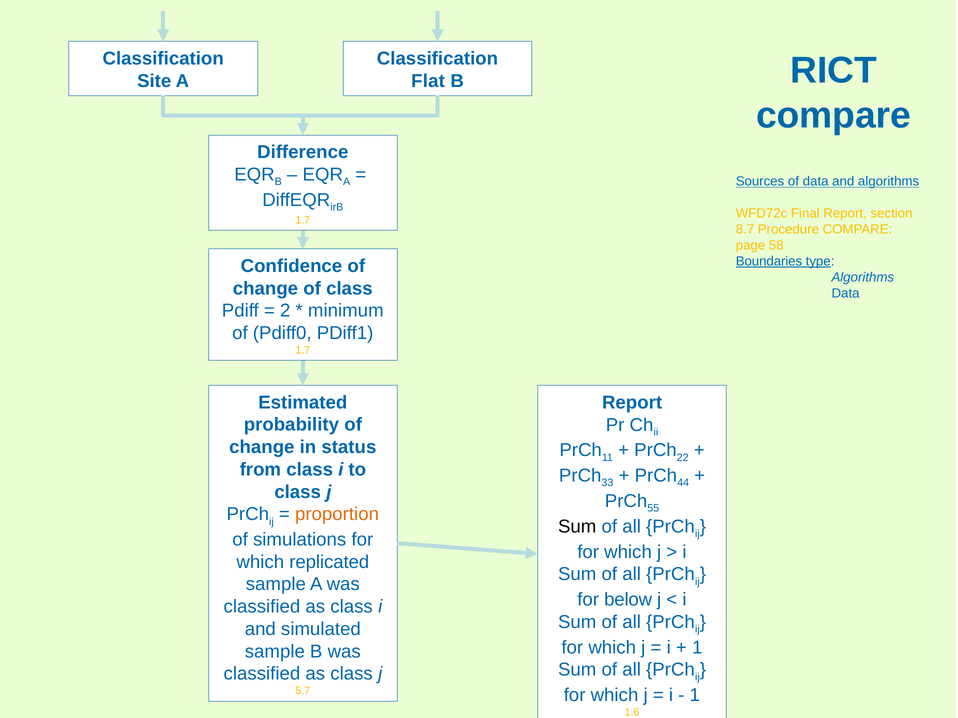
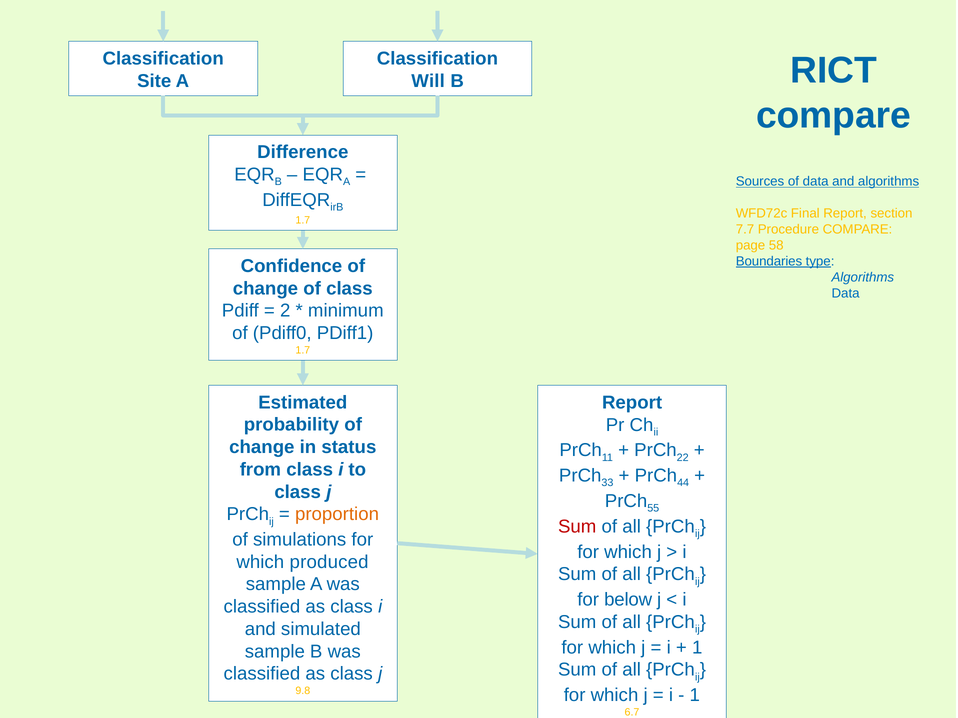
Flat: Flat -> Will
8.7: 8.7 -> 7.7
Sum at (577, 527) colour: black -> red
replicated: replicated -> produced
5.7: 5.7 -> 9.8
1.6: 1.6 -> 6.7
